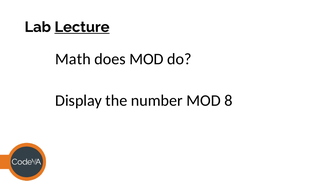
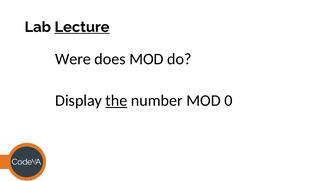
Math: Math -> Were
the underline: none -> present
8: 8 -> 0
